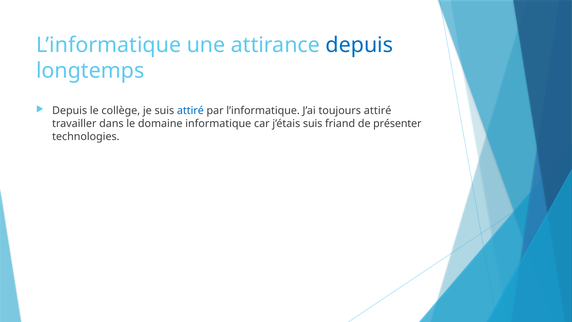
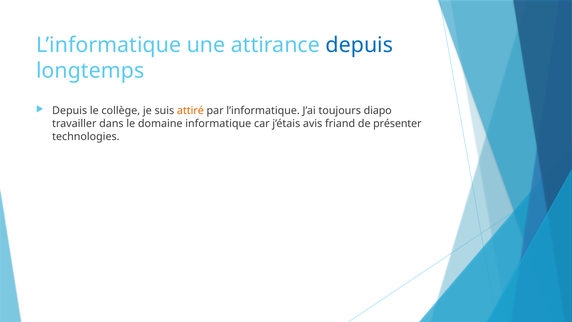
attiré at (190, 111) colour: blue -> orange
toujours attiré: attiré -> diapo
j’étais suis: suis -> avis
